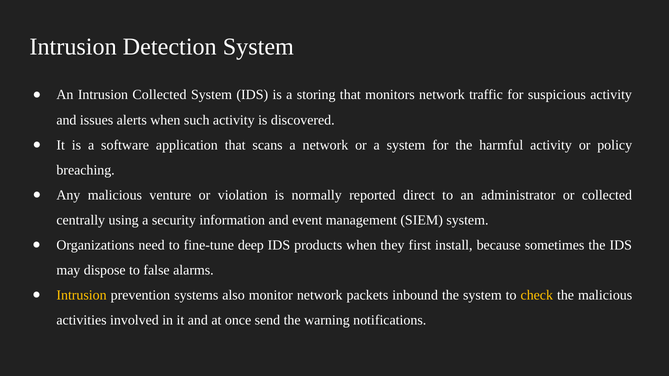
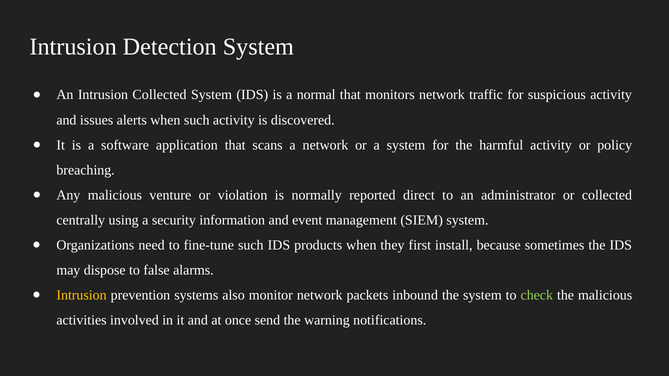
storing: storing -> normal
fine-tune deep: deep -> such
check colour: yellow -> light green
